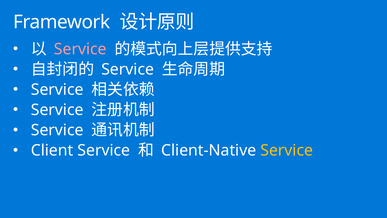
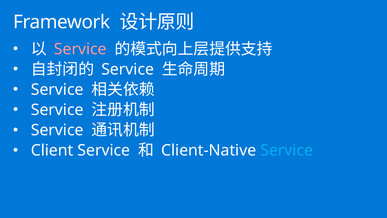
Service at (287, 150) colour: yellow -> light blue
